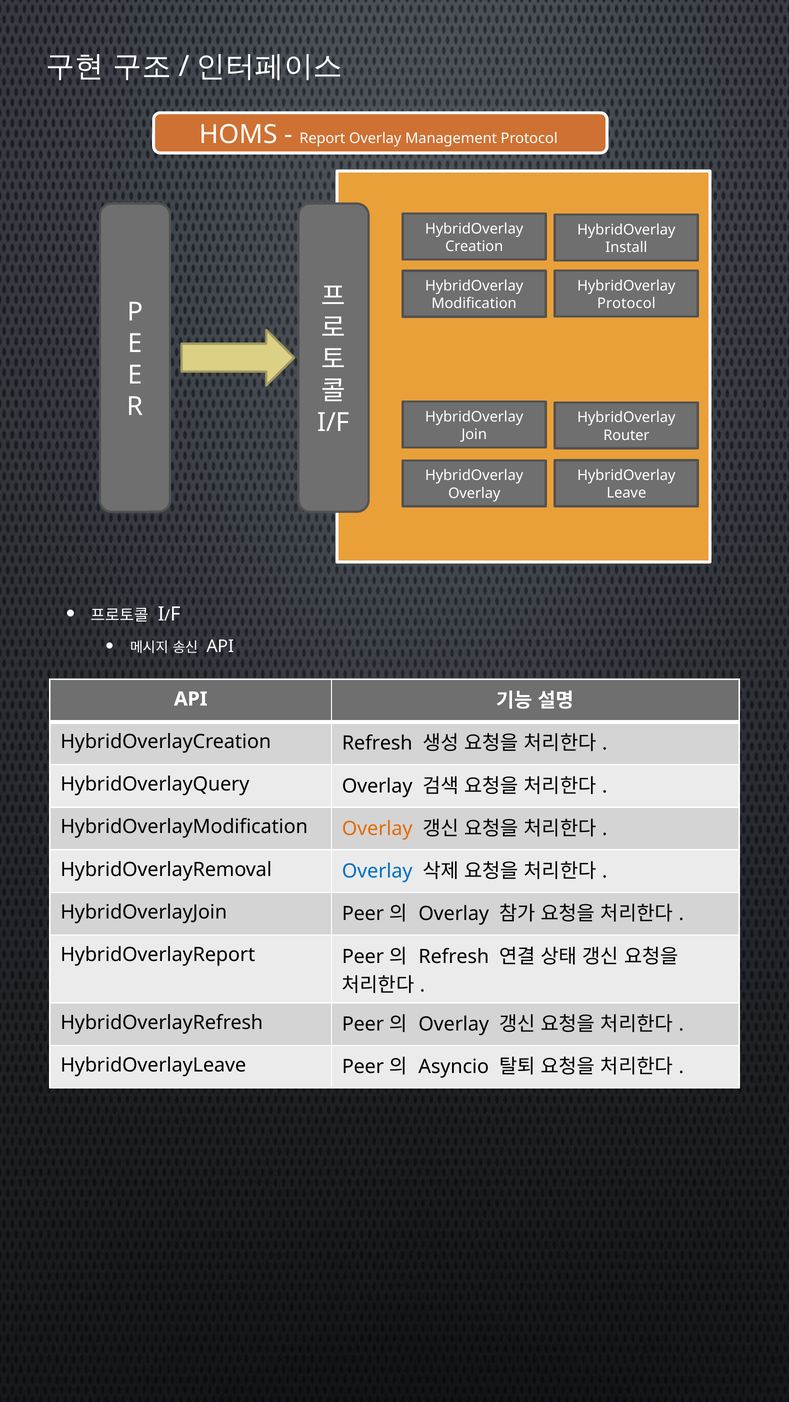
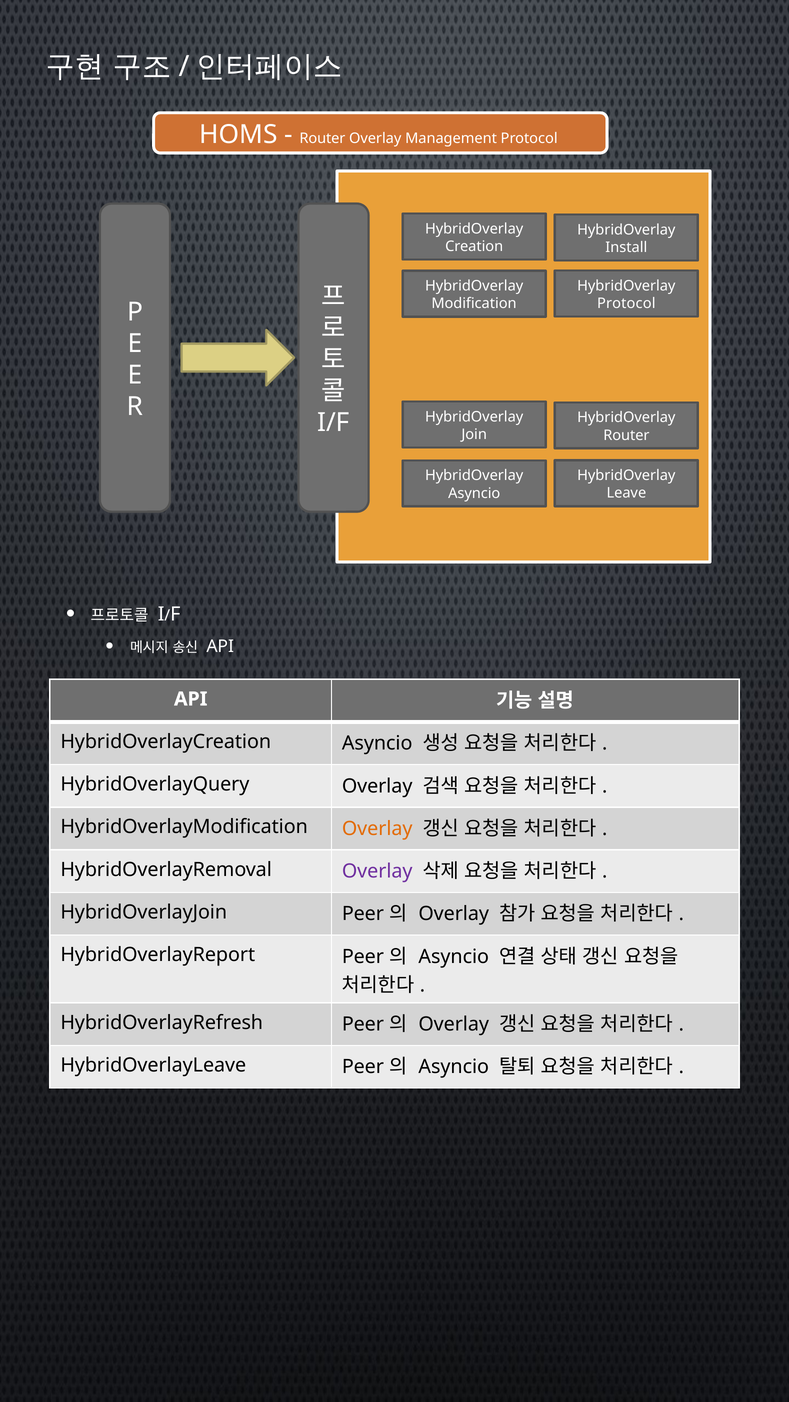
Report at (322, 139): Report -> Router
Overlay at (474, 493): Overlay -> Asyncio
HybridOverlayCreation Refresh: Refresh -> Asyncio
Overlay at (377, 872) colour: blue -> purple
Refresh at (454, 957): Refresh -> Asyncio
